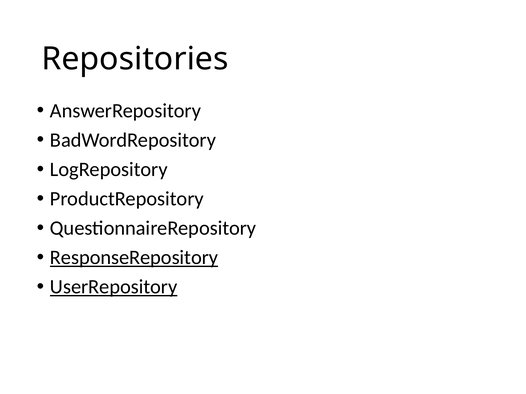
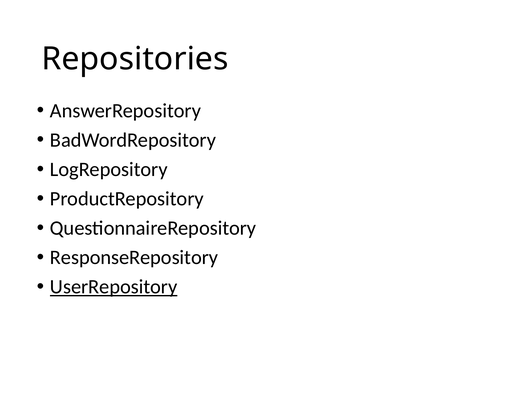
ResponseRepository underline: present -> none
